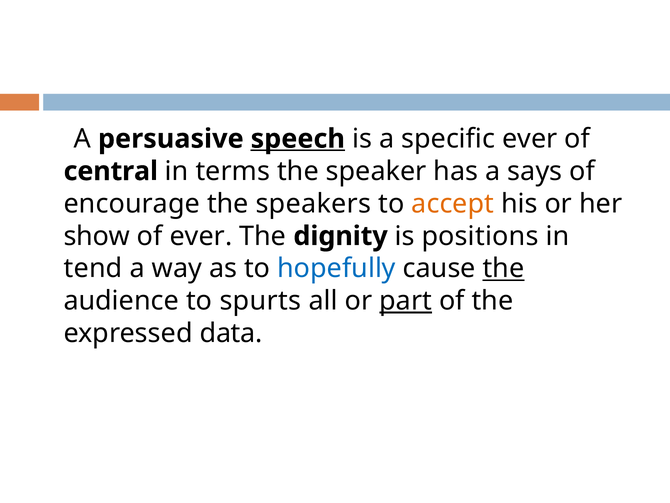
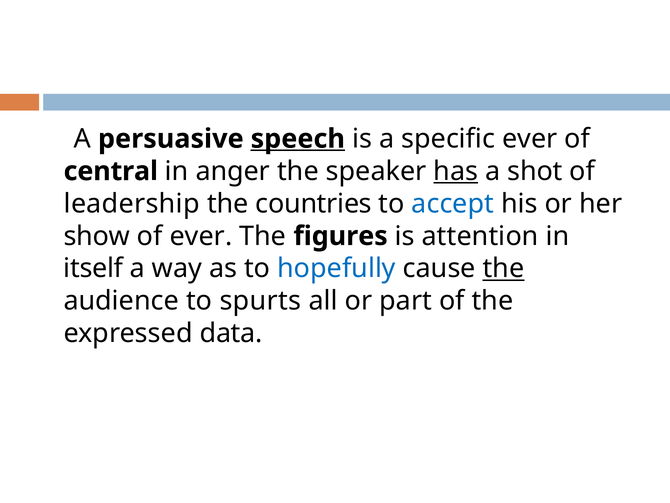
terms: terms -> anger
has underline: none -> present
says: says -> shot
encourage: encourage -> leadership
speakers: speakers -> countries
accept colour: orange -> blue
dignity: dignity -> figures
positions: positions -> attention
tend: tend -> itself
part underline: present -> none
